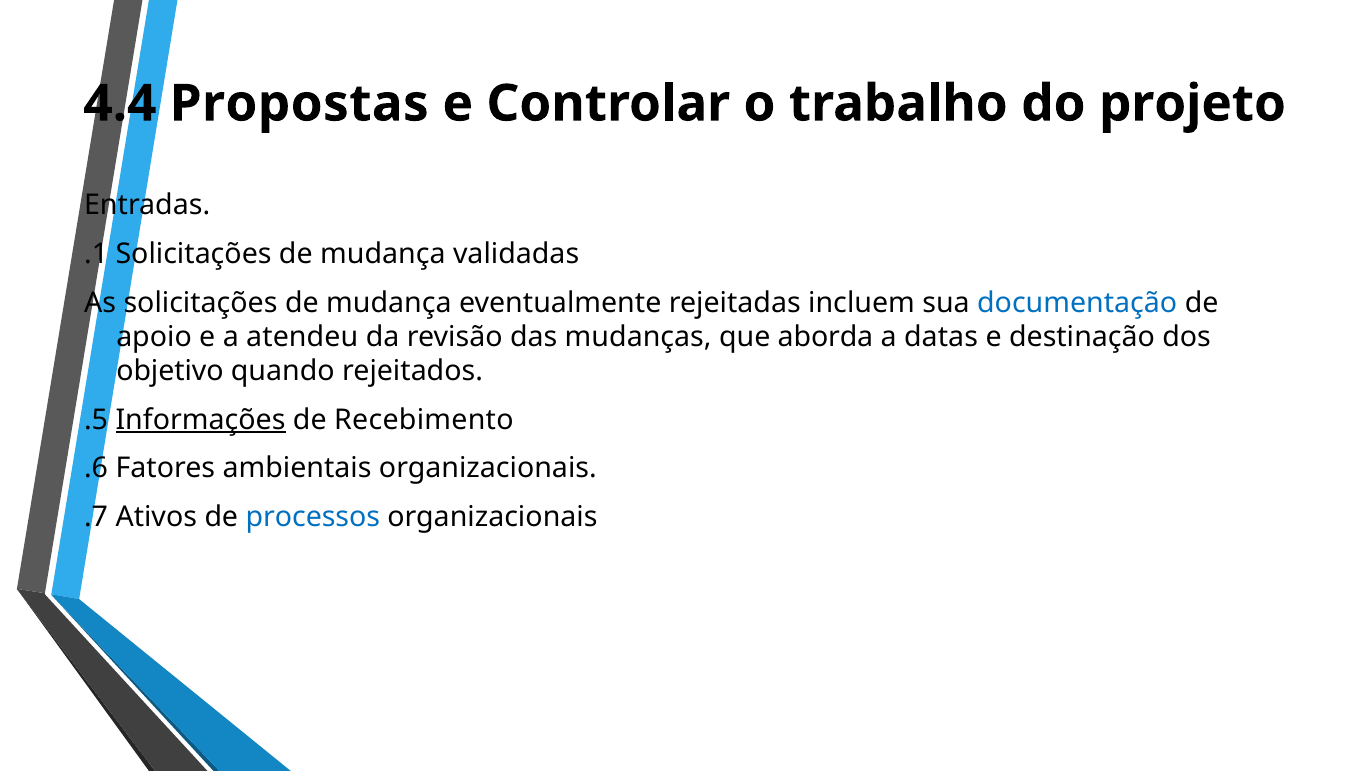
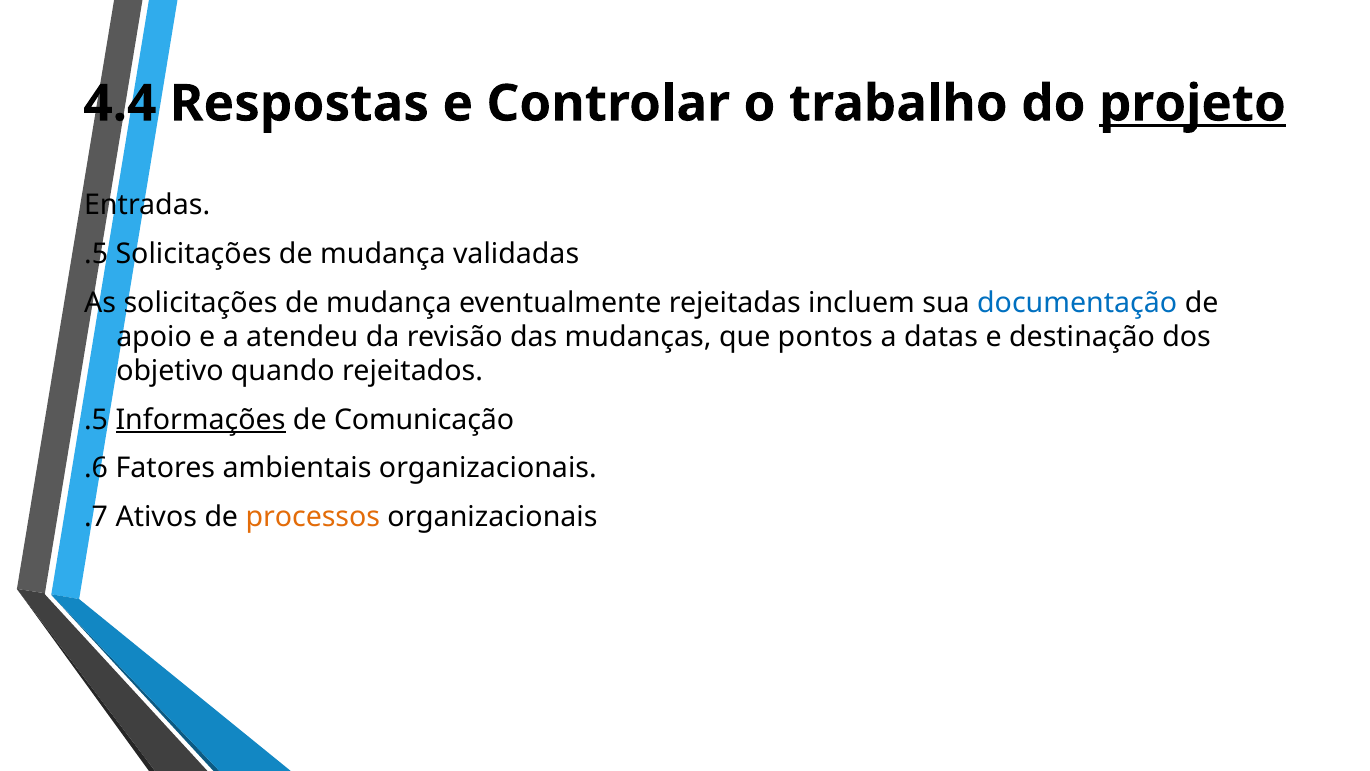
Propostas: Propostas -> Respostas
projeto underline: none -> present
.1 at (96, 254): .1 -> .5
aborda: aborda -> pontos
Recebimento: Recebimento -> Comunicação
processos colour: blue -> orange
